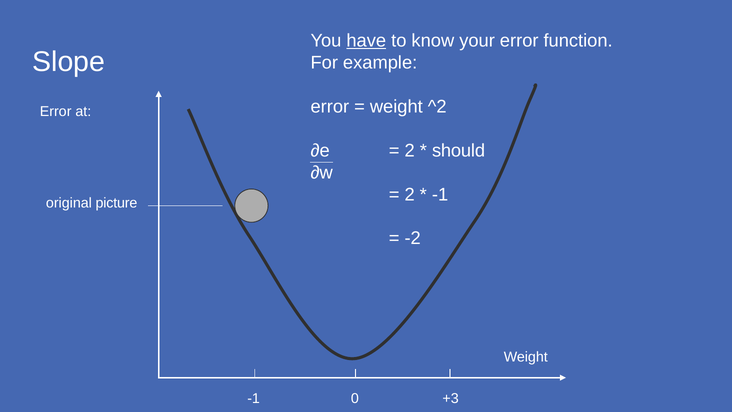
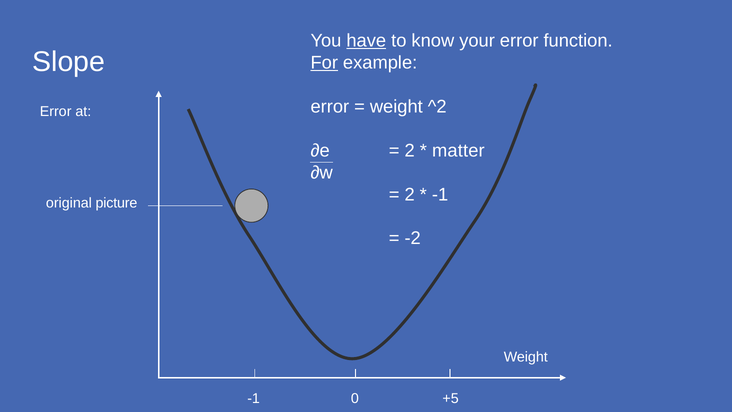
For underline: none -> present
should: should -> matter
+3: +3 -> +5
